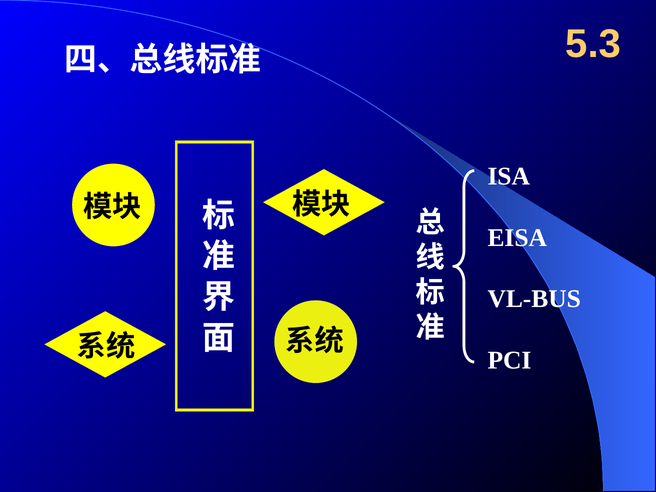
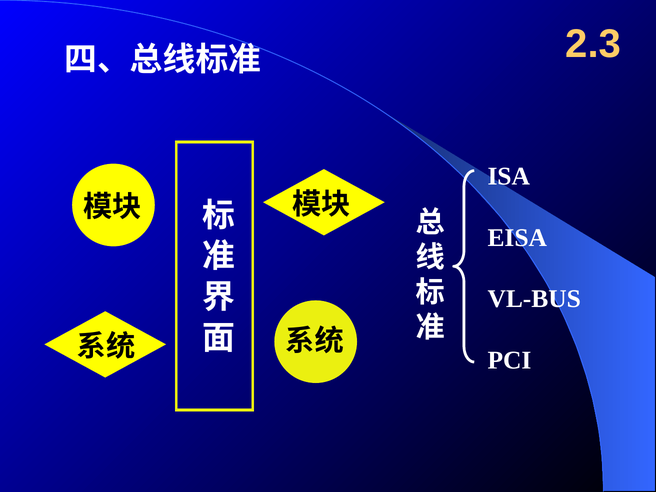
5.3: 5.3 -> 2.3
